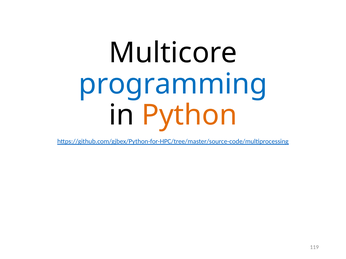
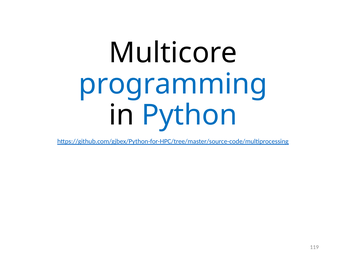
Python colour: orange -> blue
